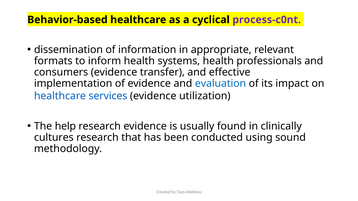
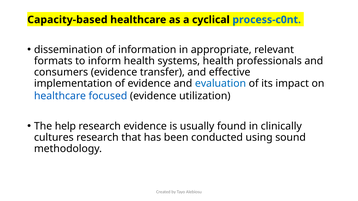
Behavior-based: Behavior-based -> Capacity-based
process-c0nt colour: purple -> blue
services: services -> focused
